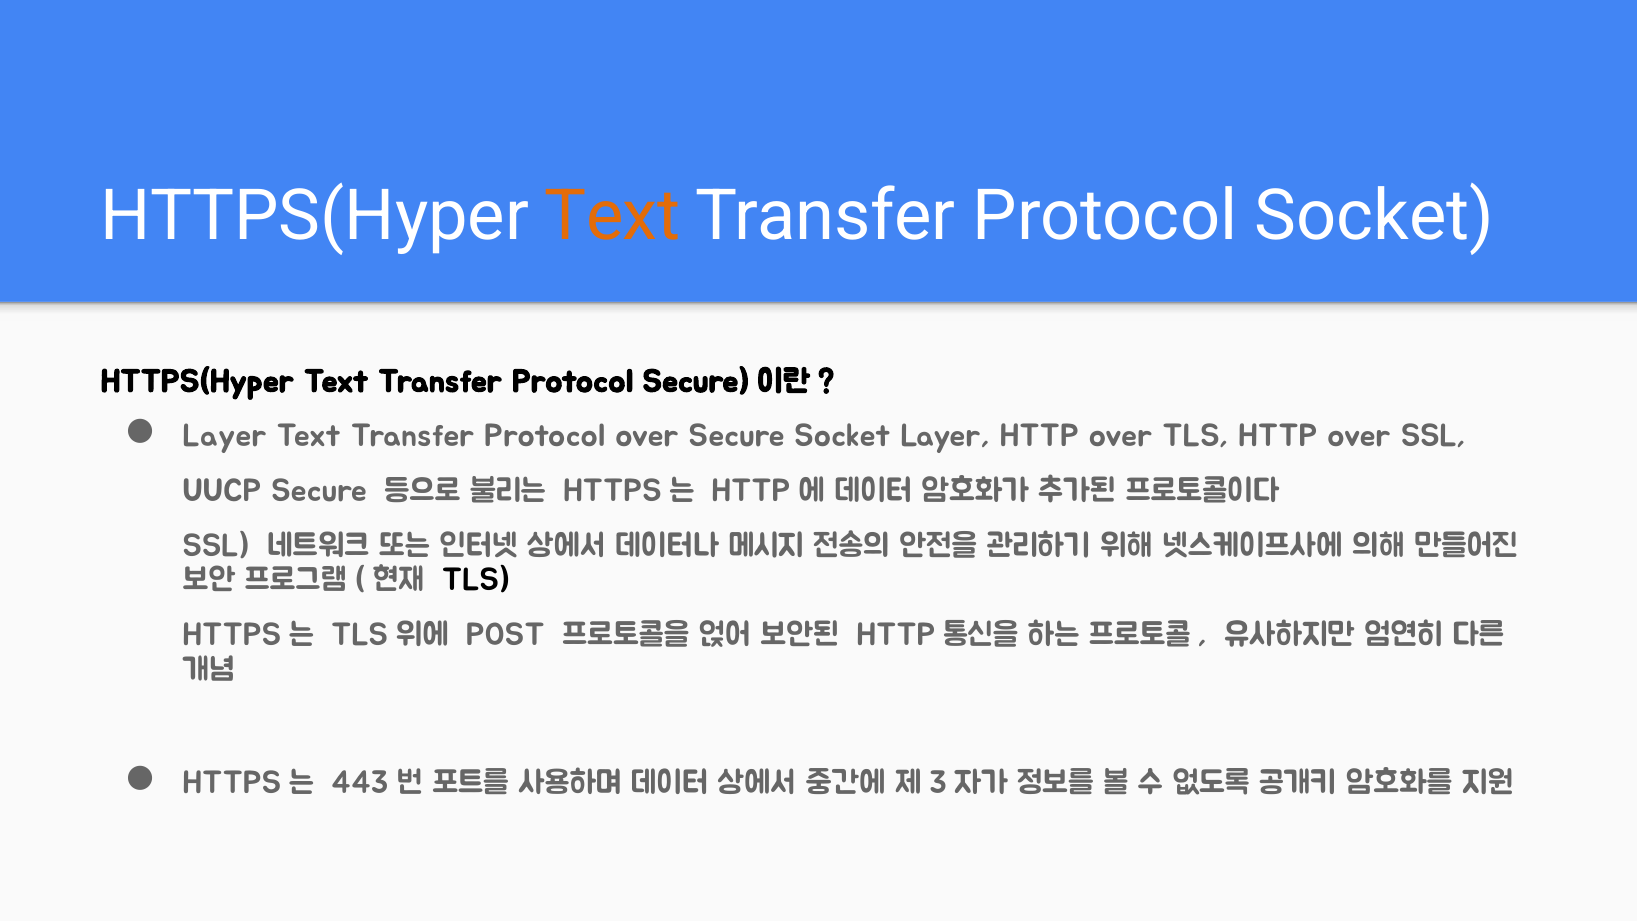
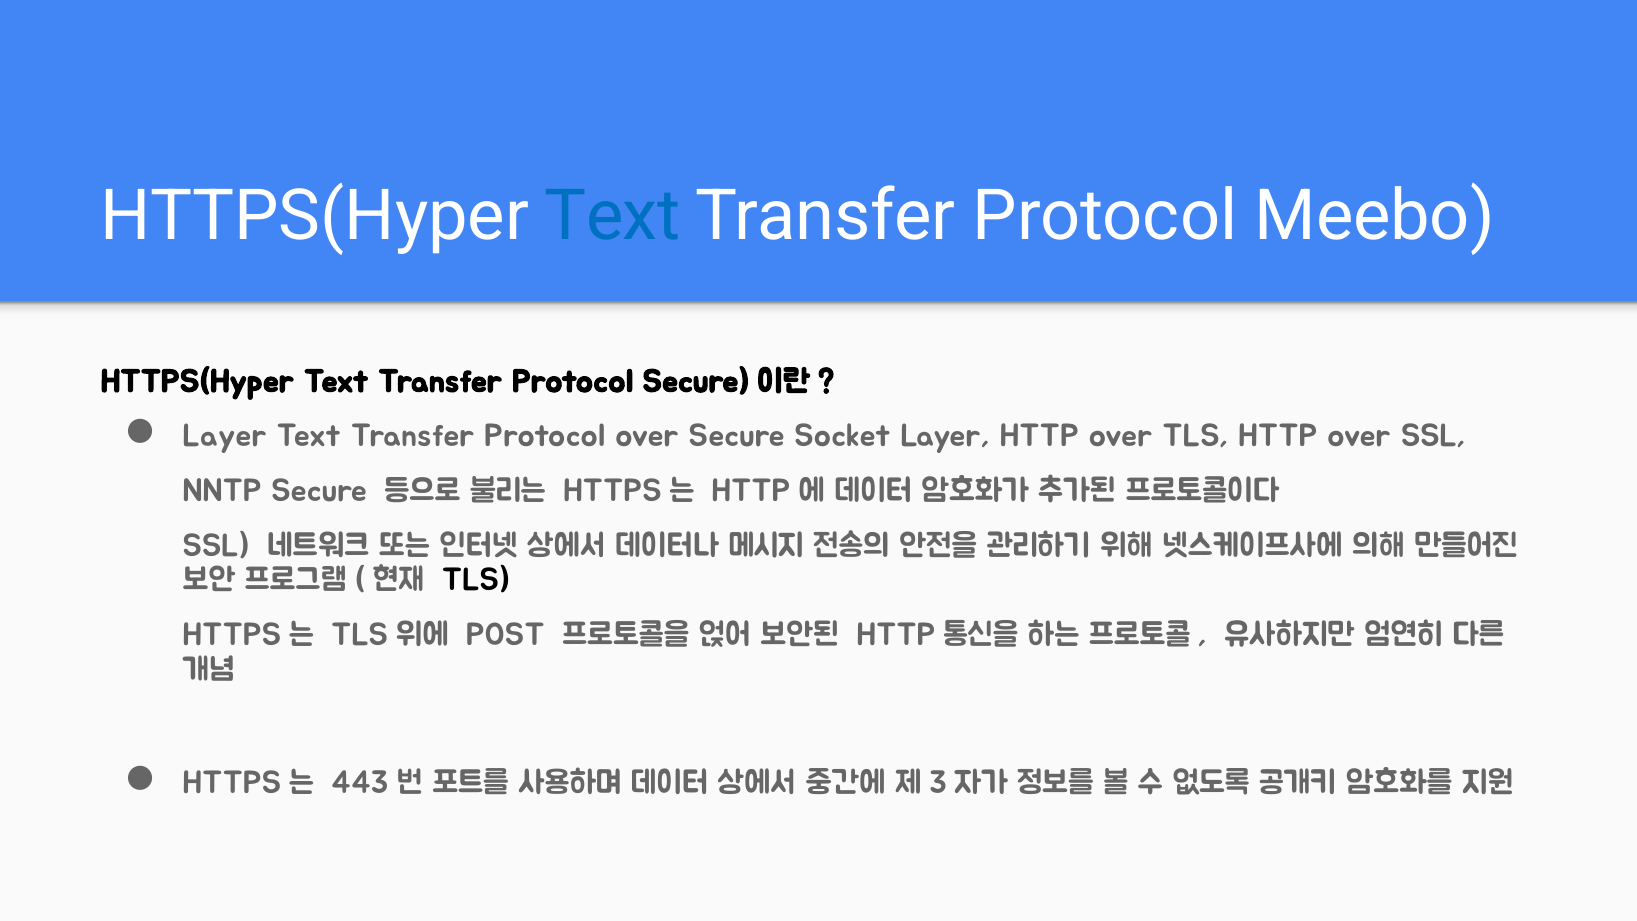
Text at (612, 216) colour: orange -> blue
Protocol Socket: Socket -> Meebo
UUCP: UUCP -> NNTP
